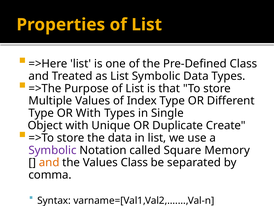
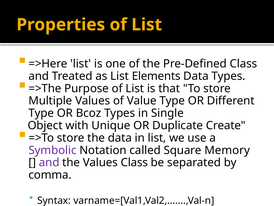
List Symbolic: Symbolic -> Elements
Index: Index -> Value
OR With: With -> Bcoz
and at (49, 162) colour: orange -> purple
